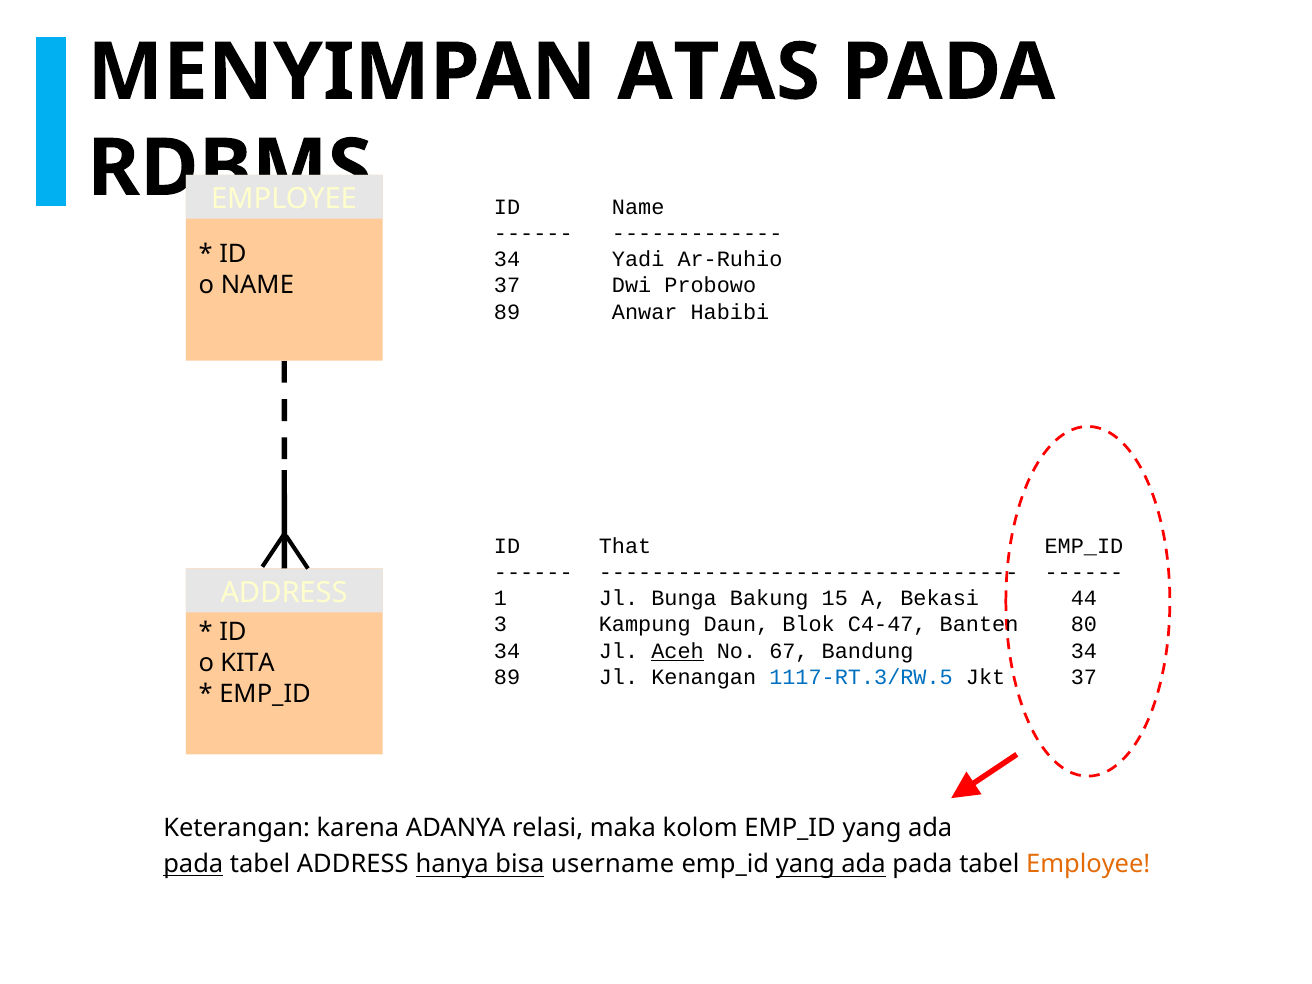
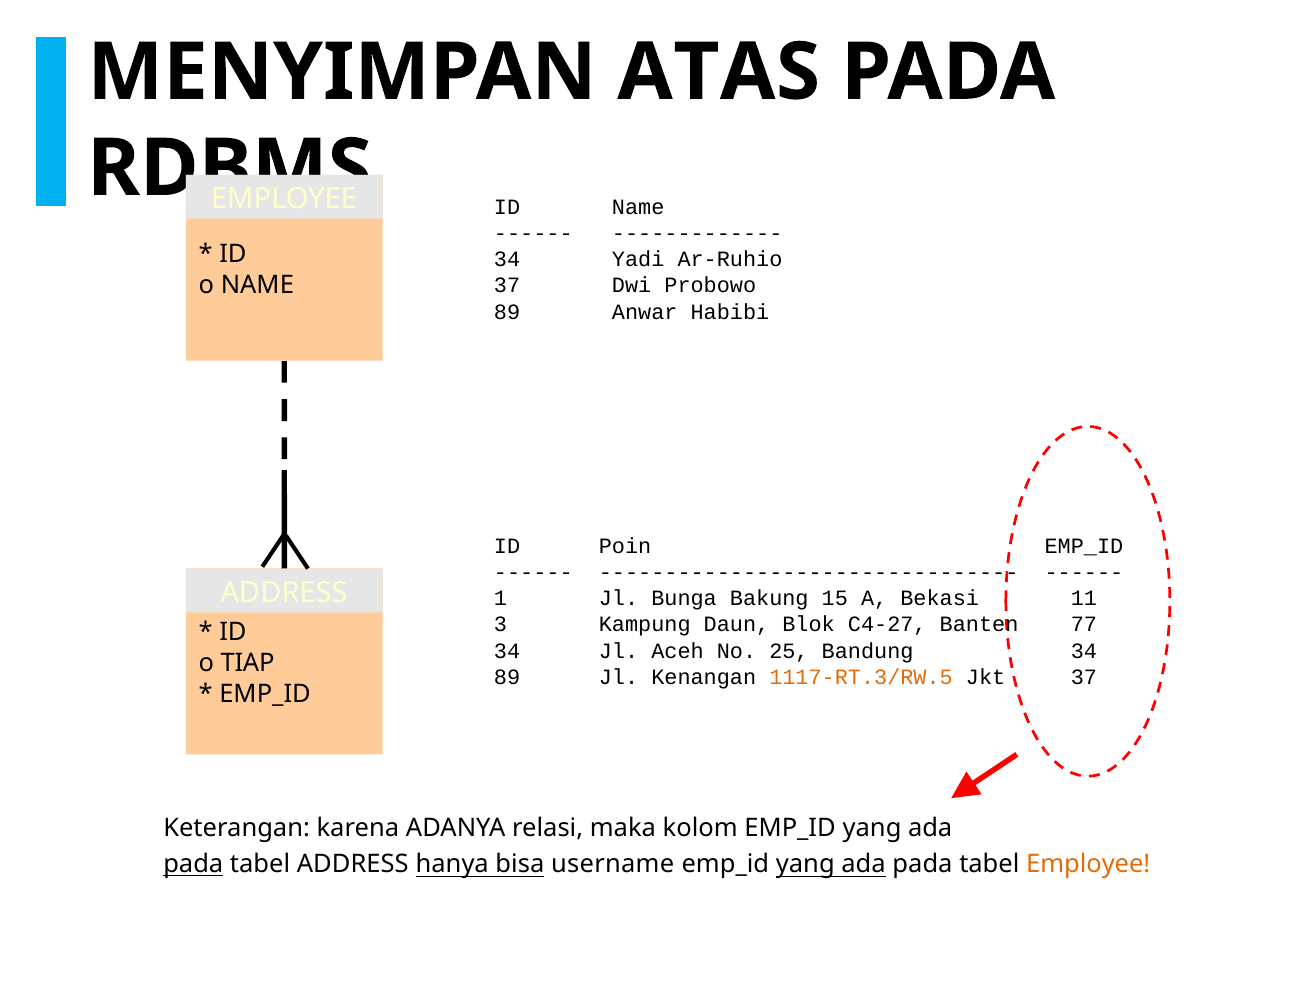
That: That -> Poin
44: 44 -> 11
C4-47: C4-47 -> C4-27
80: 80 -> 77
Aceh underline: present -> none
67: 67 -> 25
KITA: KITA -> TIAP
1117-RT.3/RW.5 colour: blue -> orange
